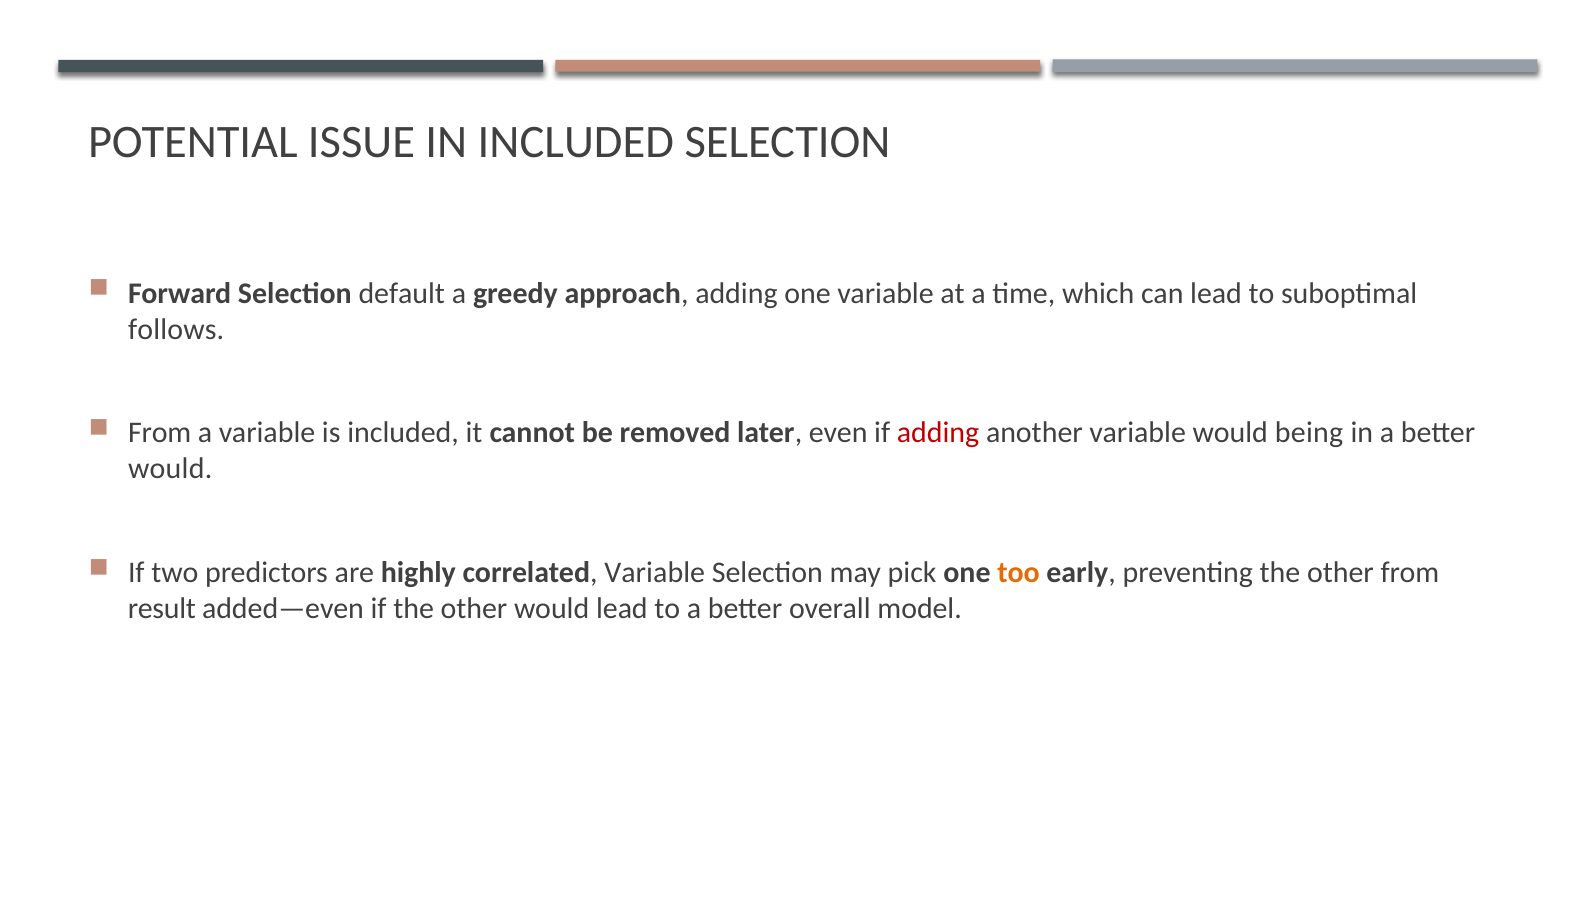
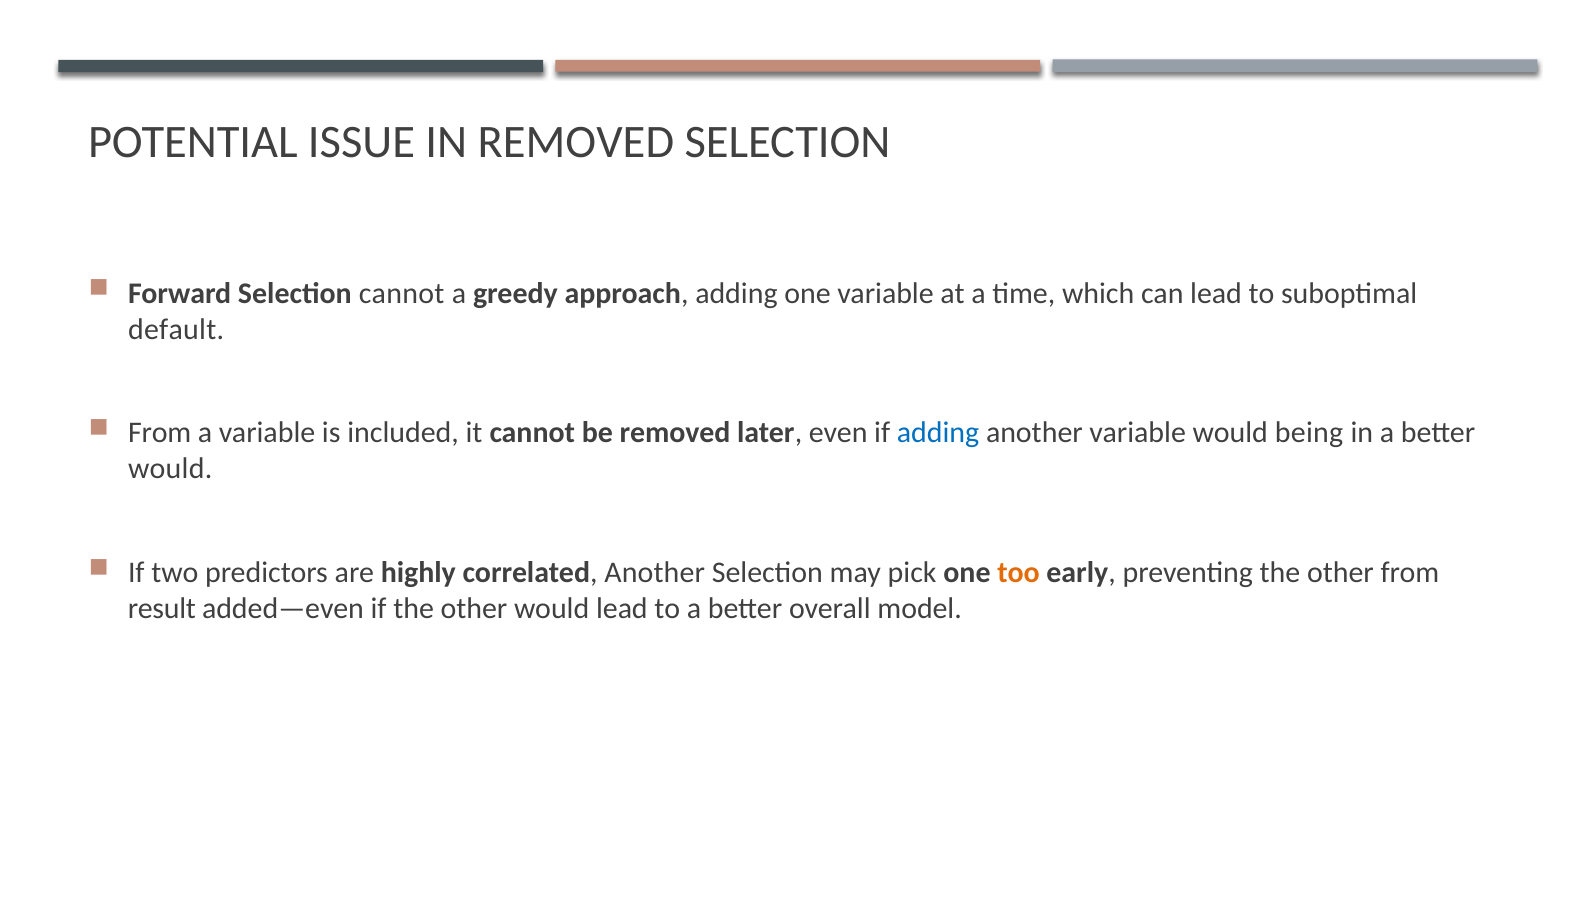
IN INCLUDED: INCLUDED -> REMOVED
Selection default: default -> cannot
follows: follows -> default
adding at (938, 433) colour: red -> blue
correlated Variable: Variable -> Another
